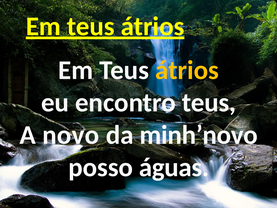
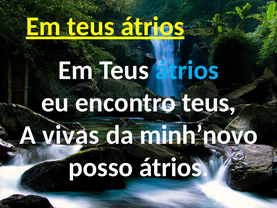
átrios at (187, 70) colour: yellow -> light blue
novo: novo -> vivas
posso águas: águas -> átrios
